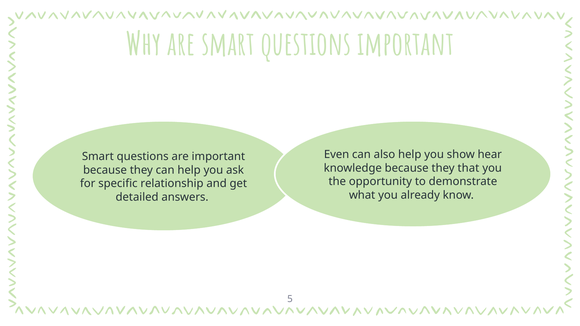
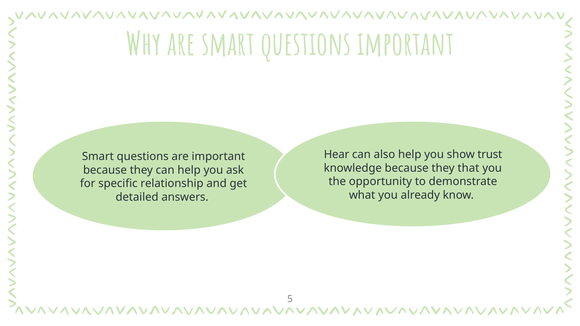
Even: Even -> Hear
hear: hear -> trust
